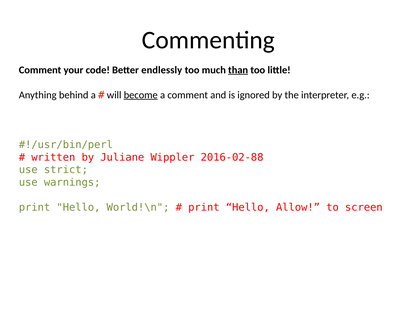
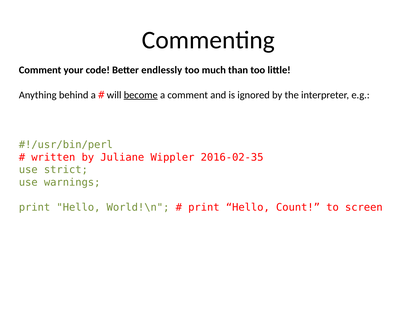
than underline: present -> none
2016-02-88: 2016-02-88 -> 2016-02-35
Allow: Allow -> Count
